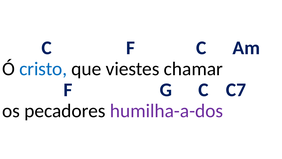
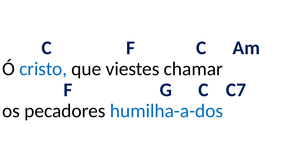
humilha-a-dos colour: purple -> blue
